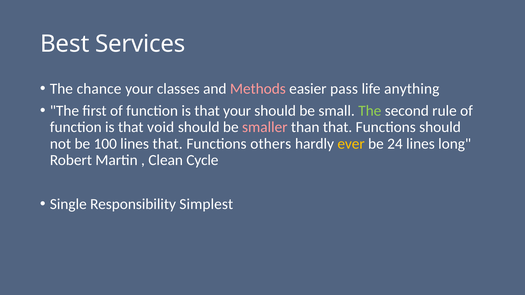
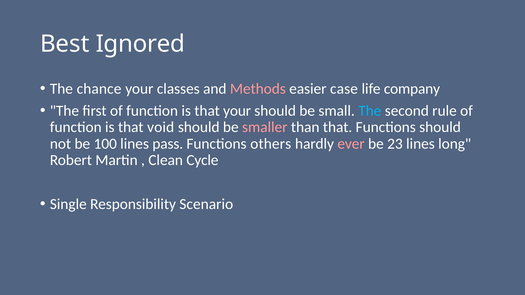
Services: Services -> Ignored
pass: pass -> case
anything: anything -> company
The at (370, 111) colour: light green -> light blue
lines that: that -> pass
ever colour: yellow -> pink
24: 24 -> 23
Simplest: Simplest -> Scenario
